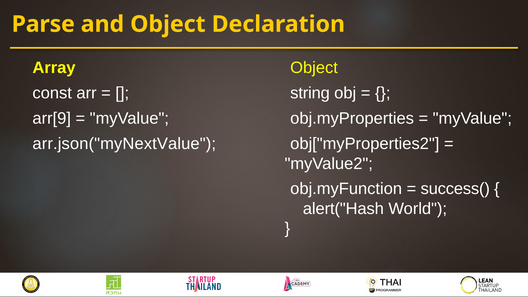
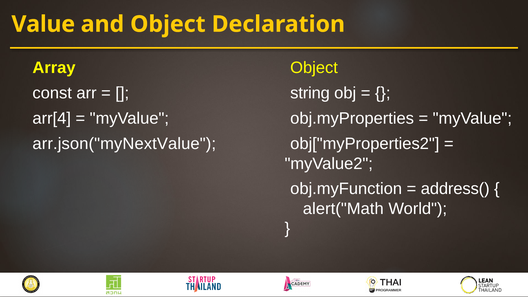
Parse: Parse -> Value
arr[9: arr[9 -> arr[4
success(: success( -> address(
alert("Hash: alert("Hash -> alert("Math
